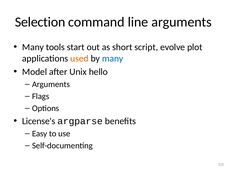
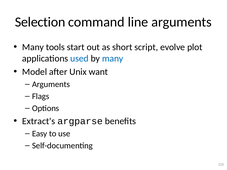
used colour: orange -> blue
hello: hello -> want
License's: License's -> Extract's
